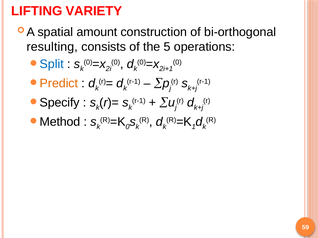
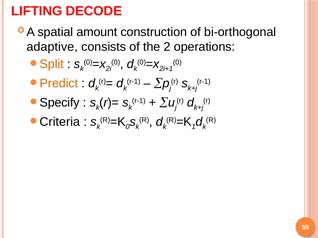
VARIETY: VARIETY -> DECODE
resulting: resulting -> adaptive
5: 5 -> 2
Split colour: blue -> orange
Method: Method -> Criteria
